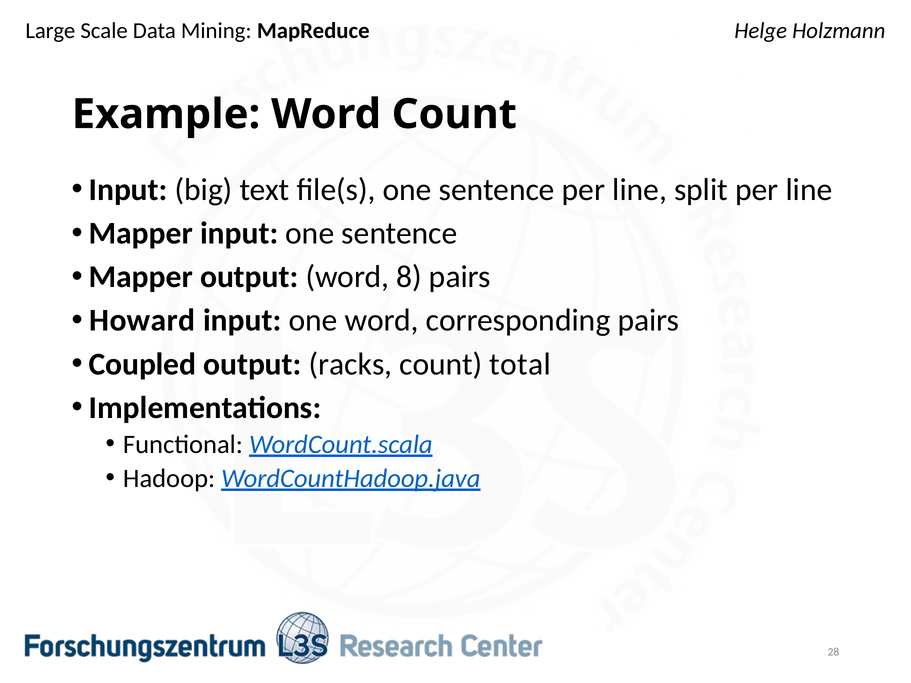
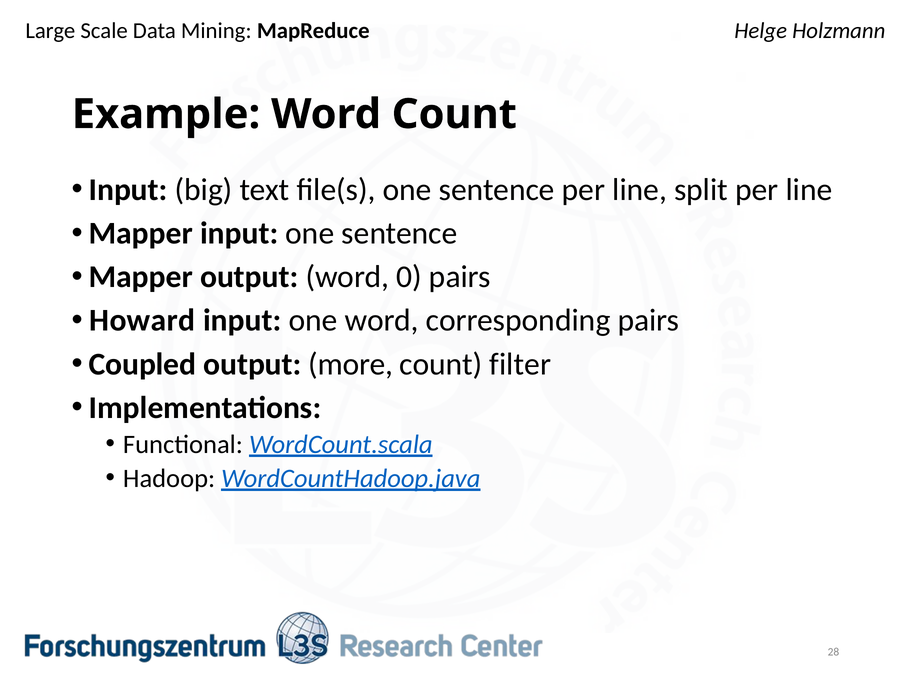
8: 8 -> 0
racks: racks -> more
total: total -> filter
